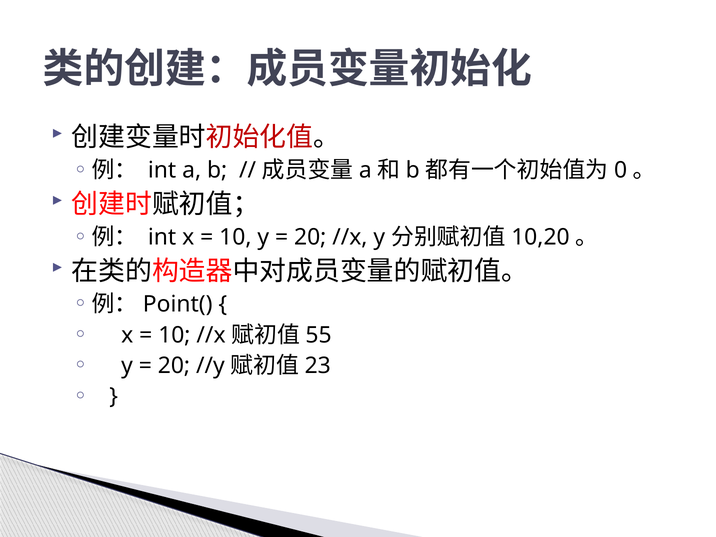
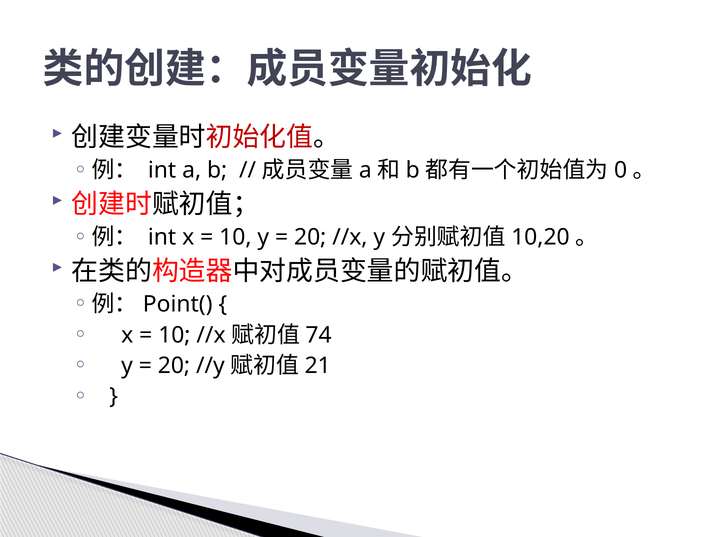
55: 55 -> 74
23: 23 -> 21
